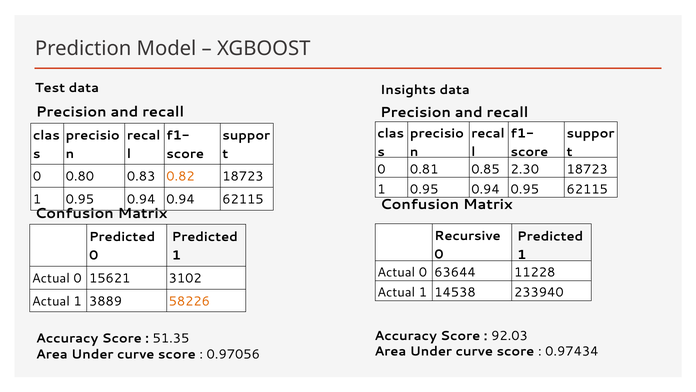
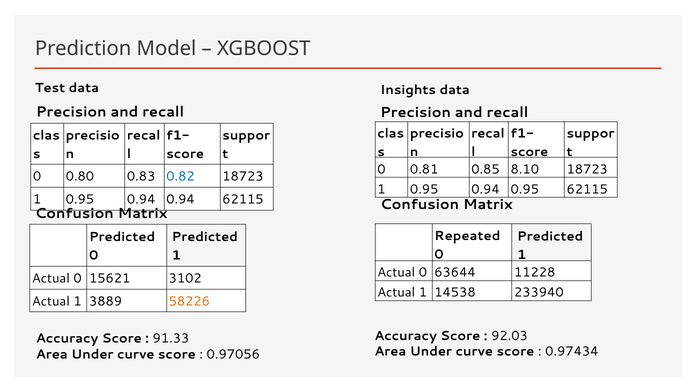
2.30: 2.30 -> 8.10
0.82 colour: orange -> blue
Recursive: Recursive -> Repeated
51.35: 51.35 -> 91.33
